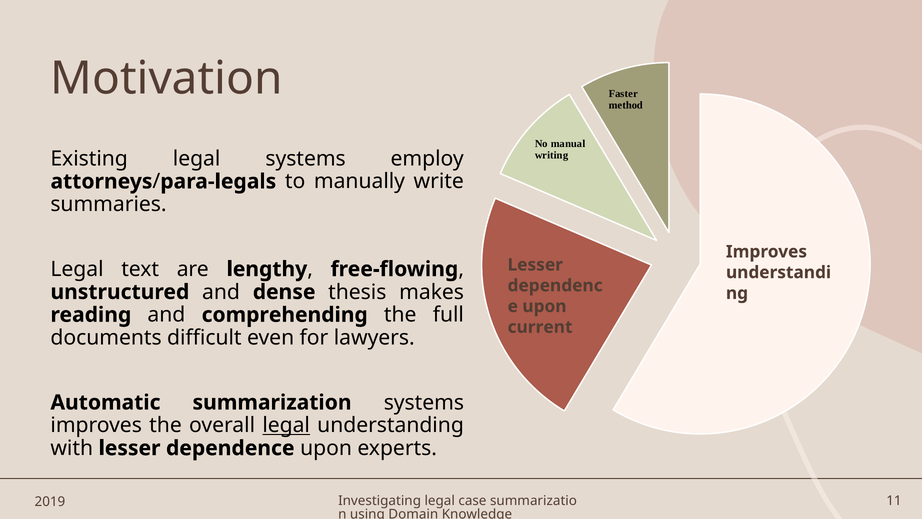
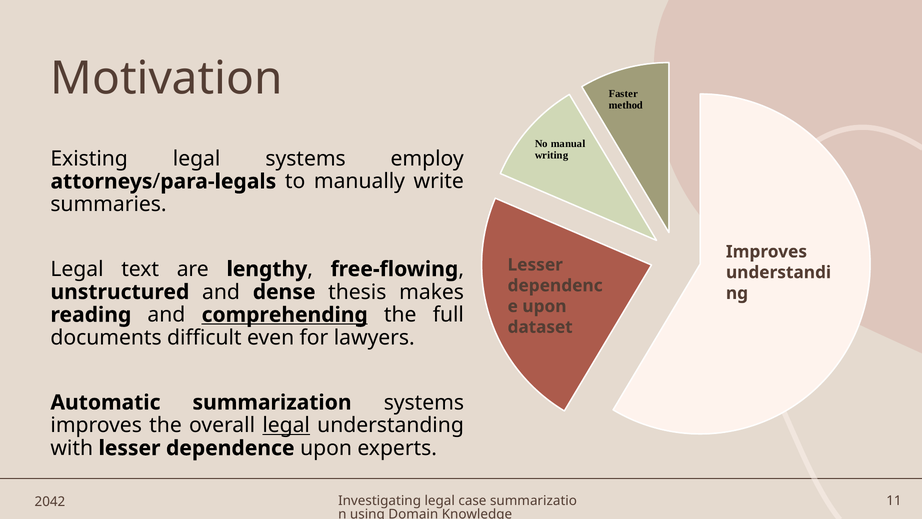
comprehending underline: none -> present
current: current -> dataset
2019: 2019 -> 2042
